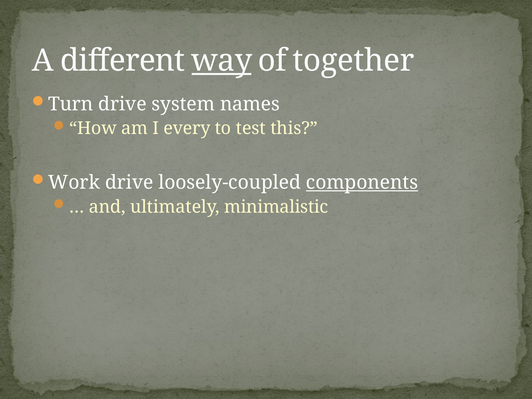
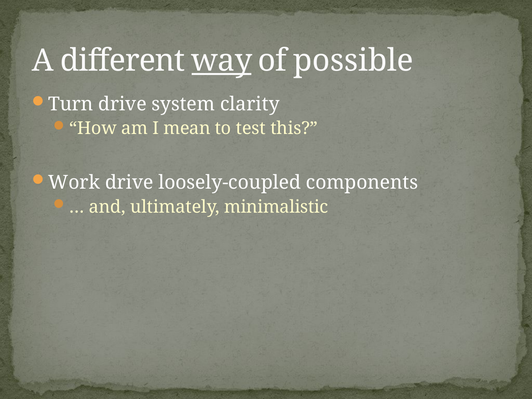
together: together -> possible
names: names -> clarity
every: every -> mean
components underline: present -> none
